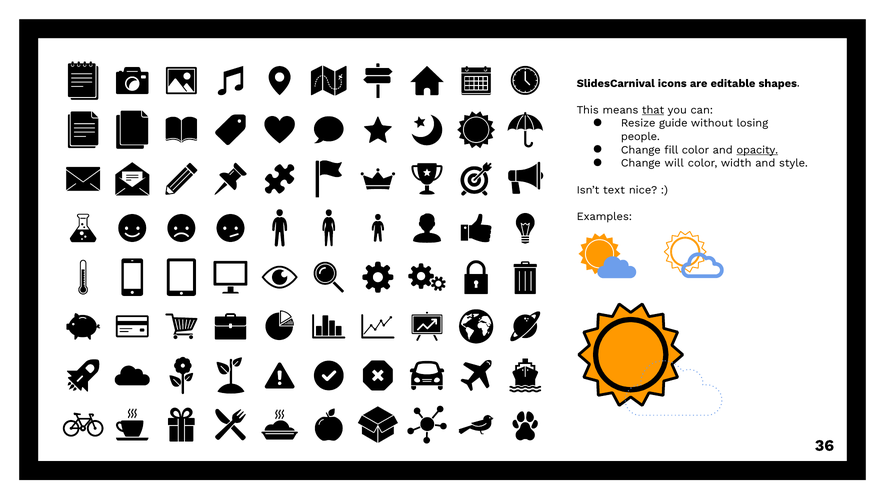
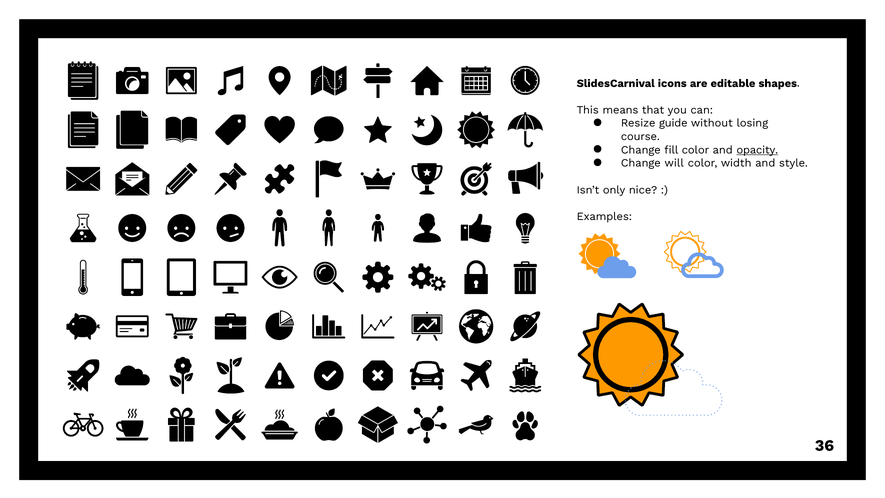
that underline: present -> none
people: people -> course
text: text -> only
